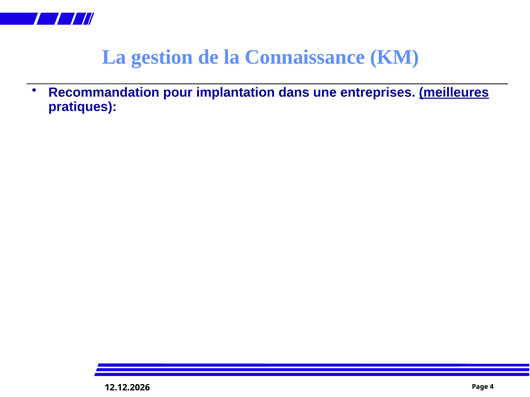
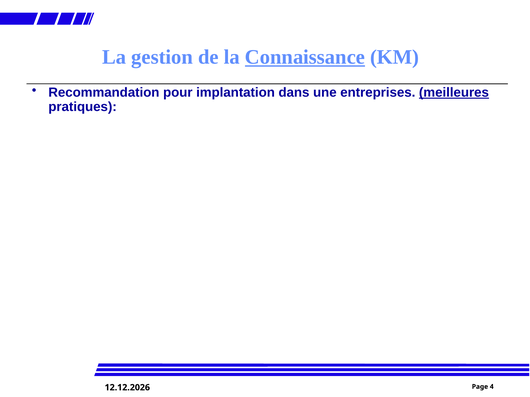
Connaissance underline: none -> present
